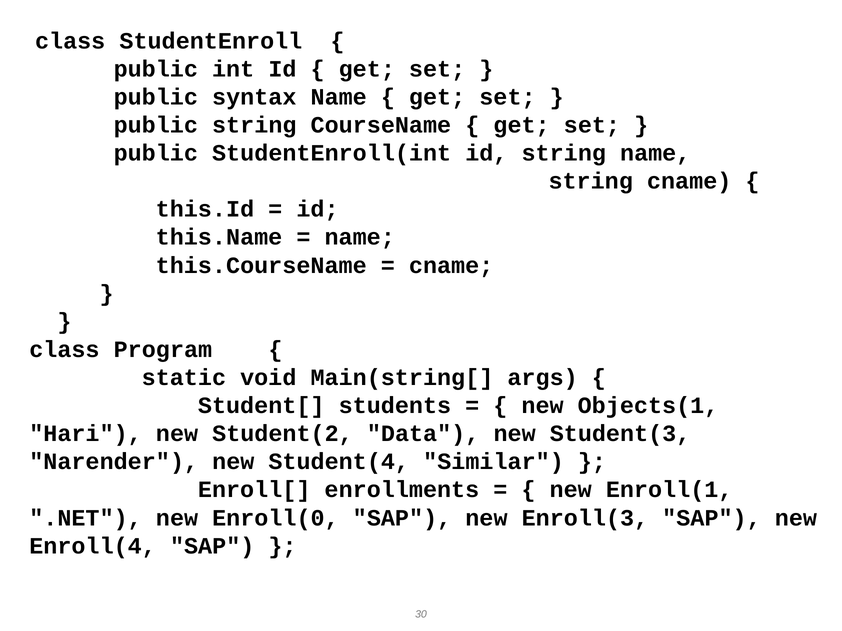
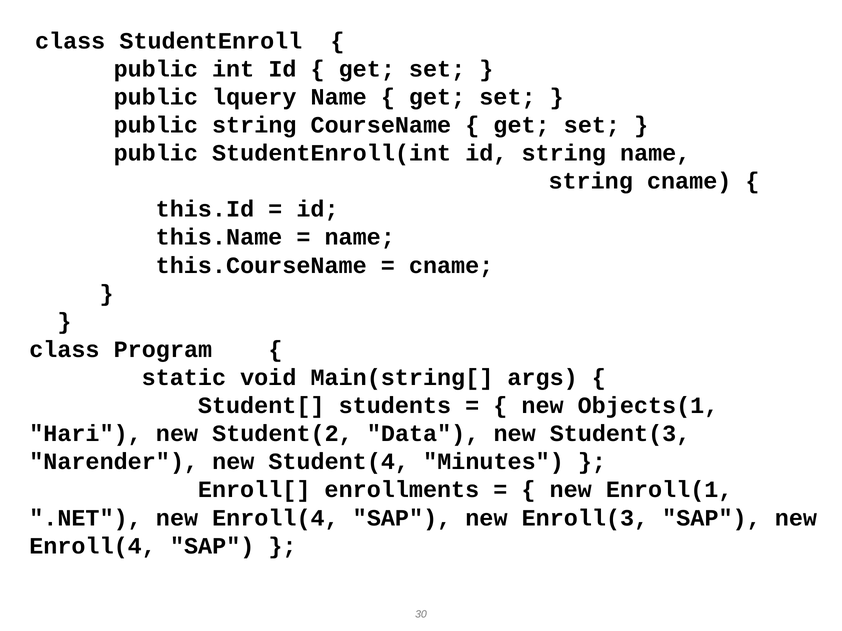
syntax: syntax -> lquery
Similar: Similar -> Minutes
.NET new Enroll(0: Enroll(0 -> Enroll(4
